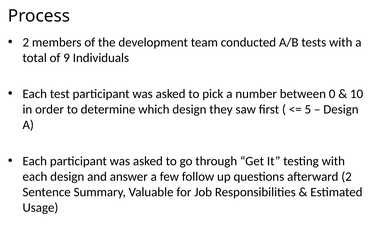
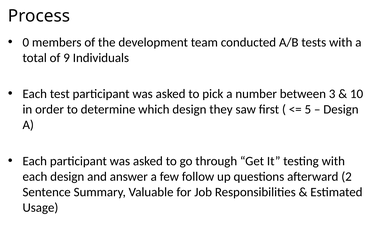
2 at (26, 42): 2 -> 0
0: 0 -> 3
